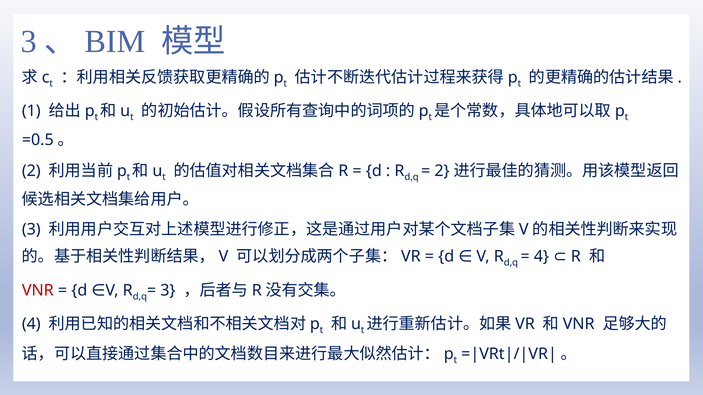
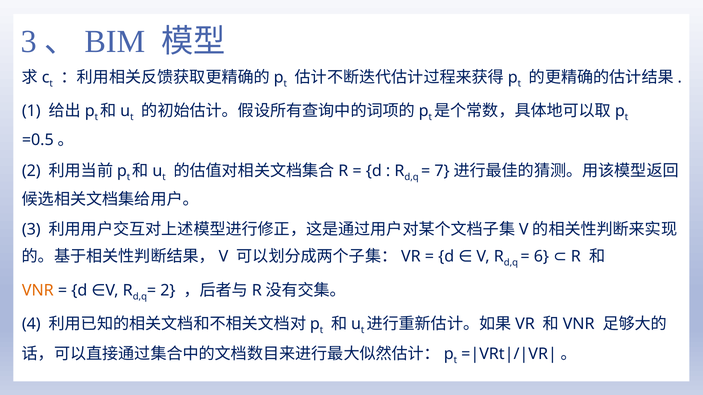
2 at (442, 171): 2 -> 7
4 at (541, 257): 4 -> 6
3 at (168, 291): 3 -> 2
VNR at (38, 291) colour: red -> orange
